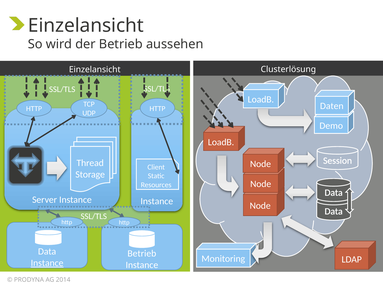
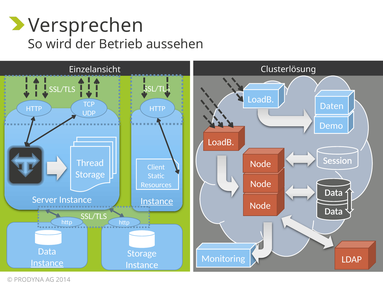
Einzelansicht at (86, 26): Einzelansicht -> Versprechen
Instance at (157, 201) underline: none -> present
Betrieb at (142, 254): Betrieb -> Storage
